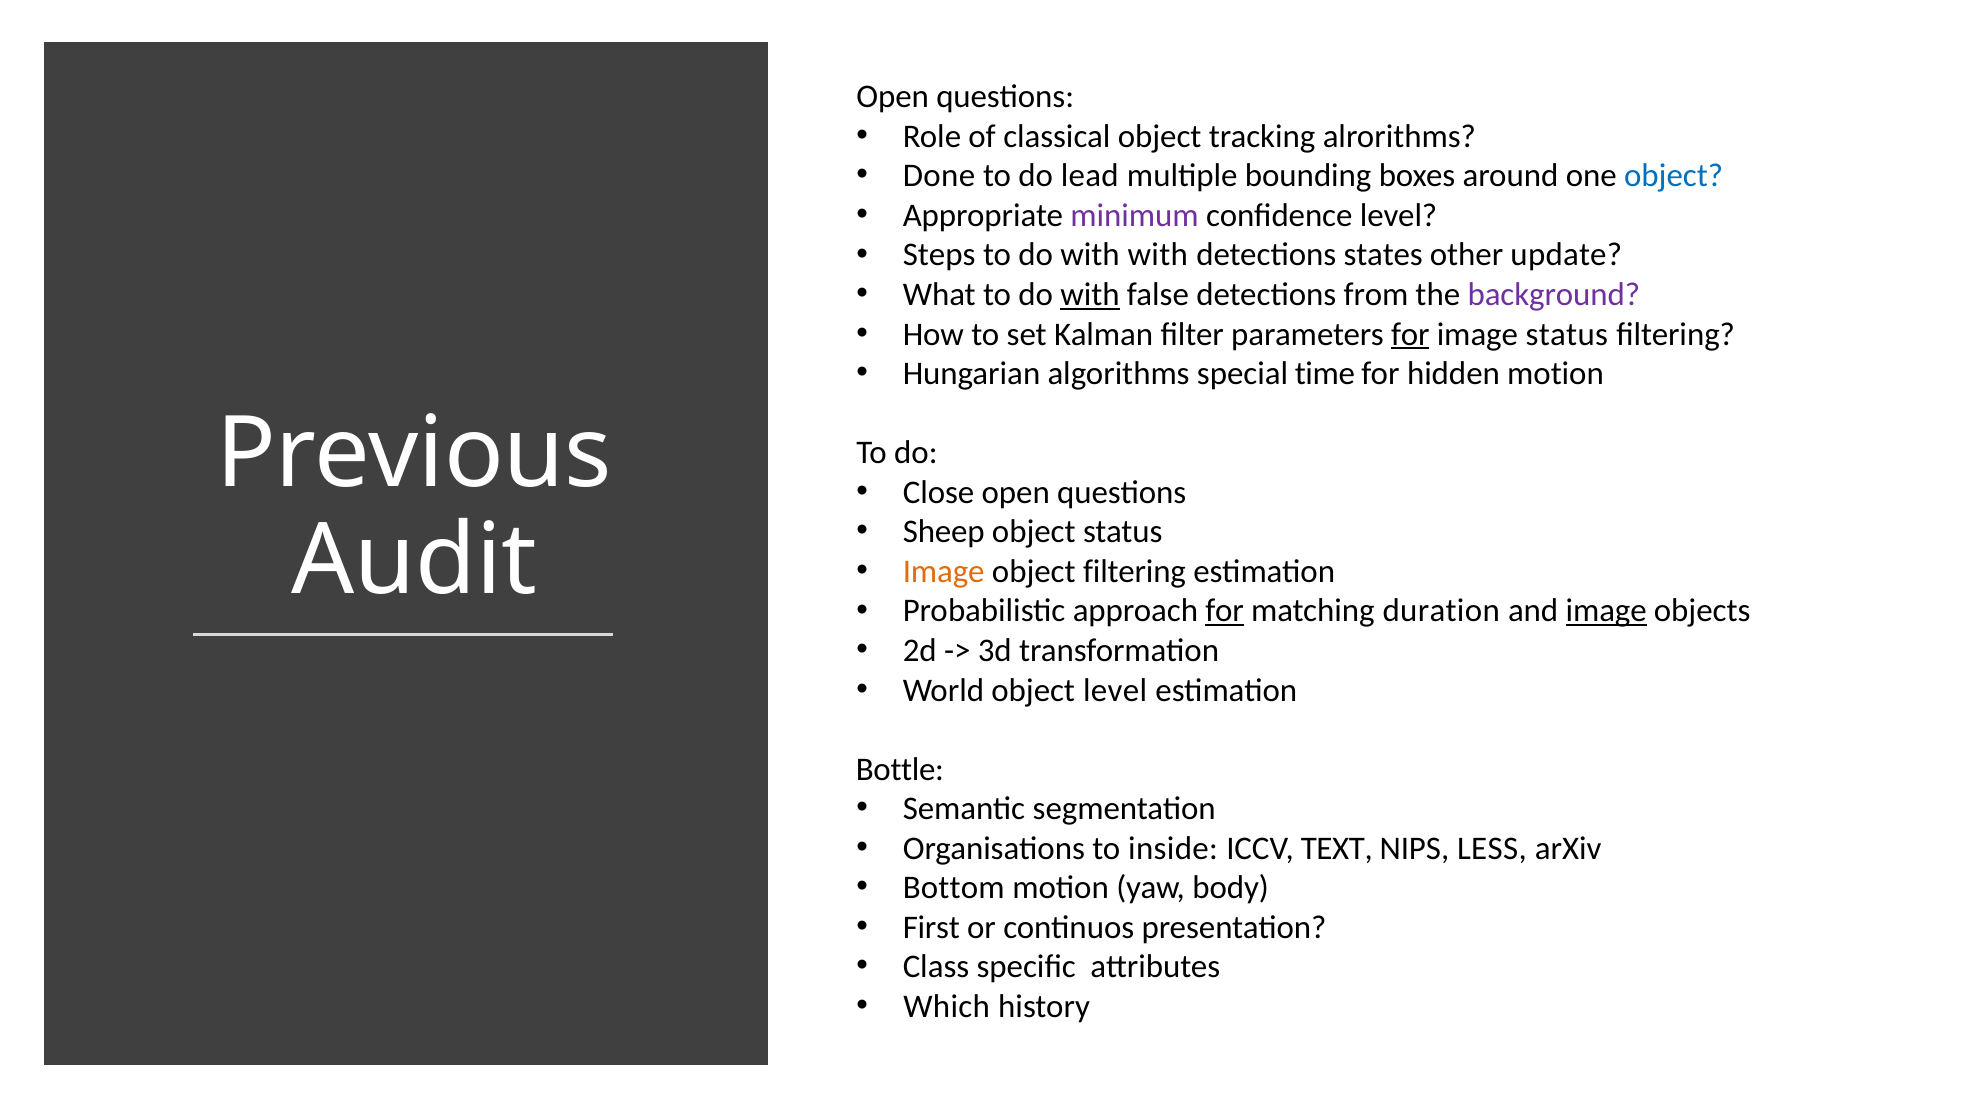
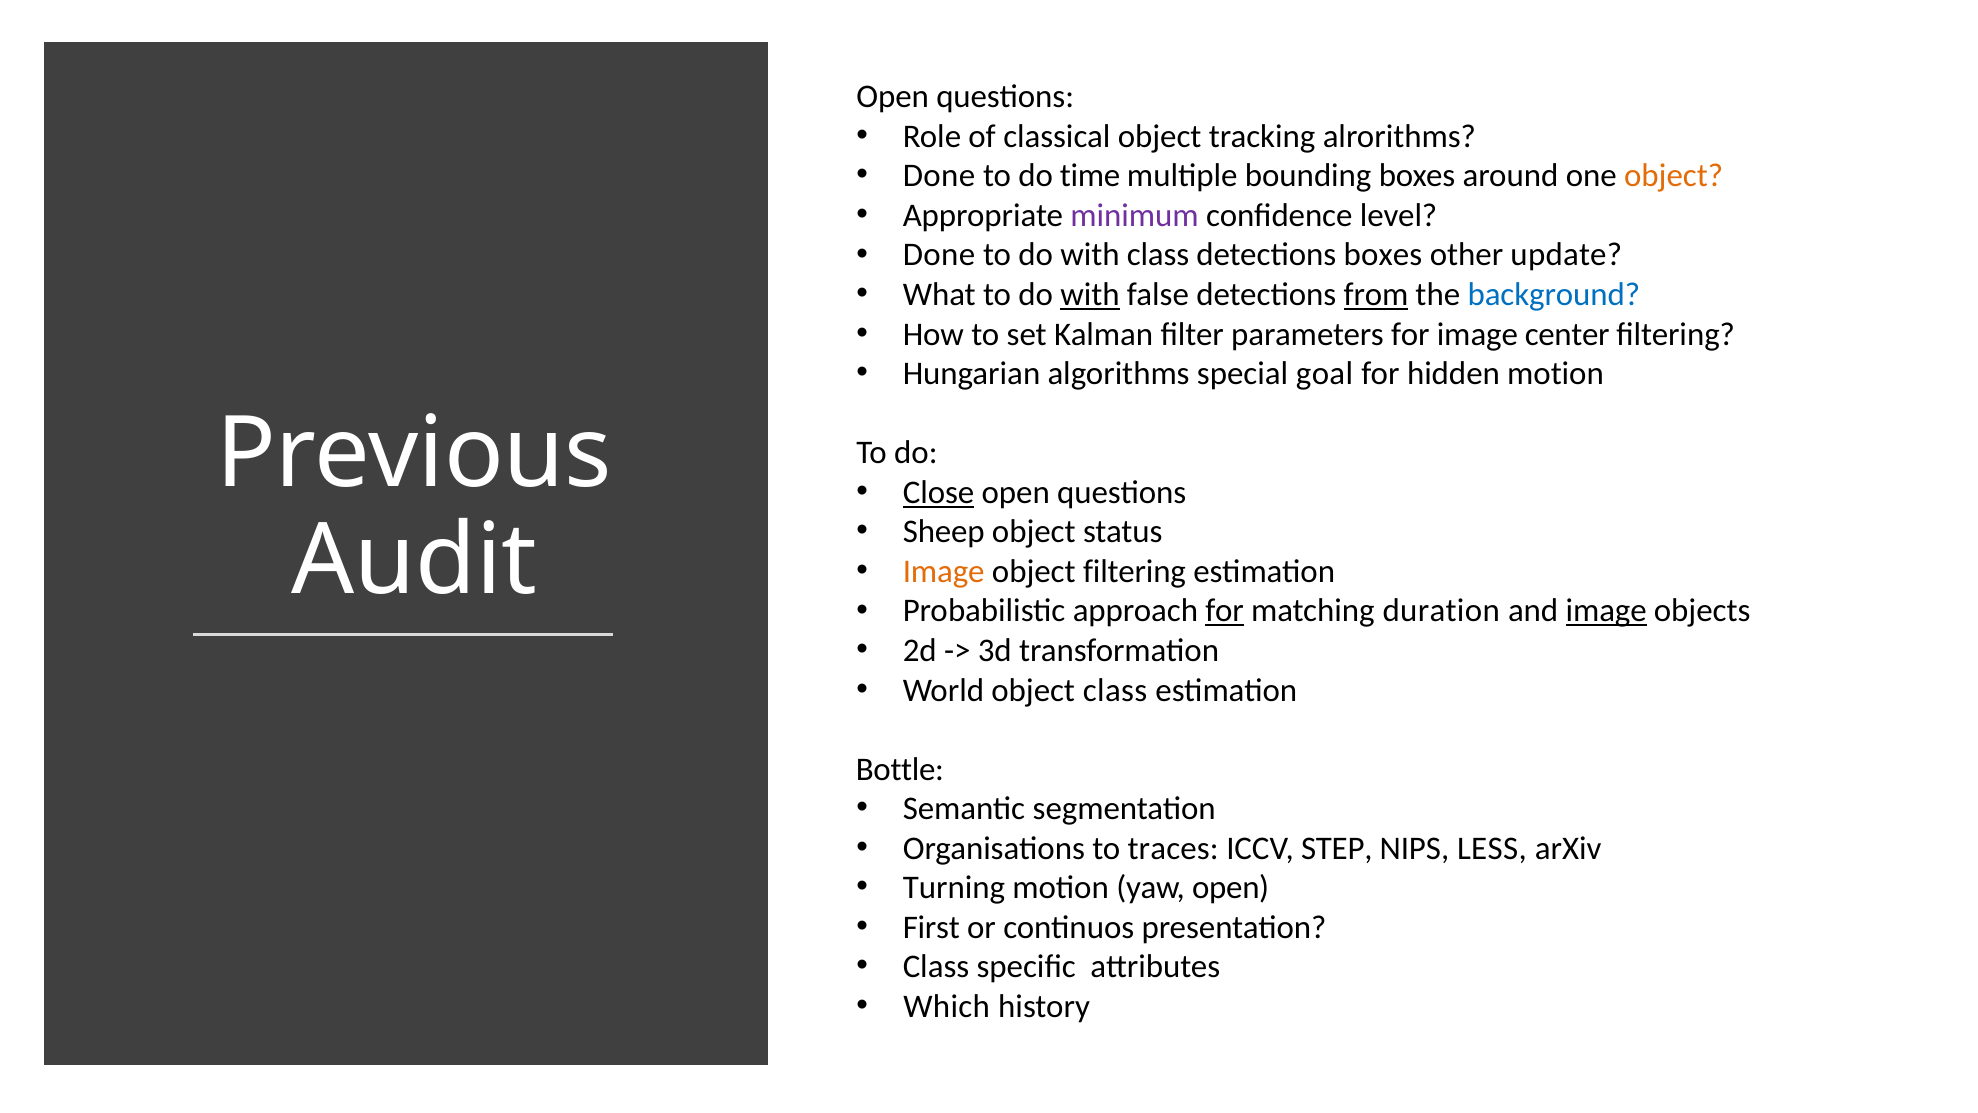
lead: lead -> time
object at (1674, 176) colour: blue -> orange
Steps at (939, 255): Steps -> Done
with with: with -> class
detections states: states -> boxes
from underline: none -> present
background colour: purple -> blue
for at (1410, 334) underline: present -> none
image status: status -> center
time: time -> goal
Close underline: none -> present
object level: level -> class
inside: inside -> traces
TEXT: TEXT -> STEP
Bottom: Bottom -> Turning
yaw body: body -> open
